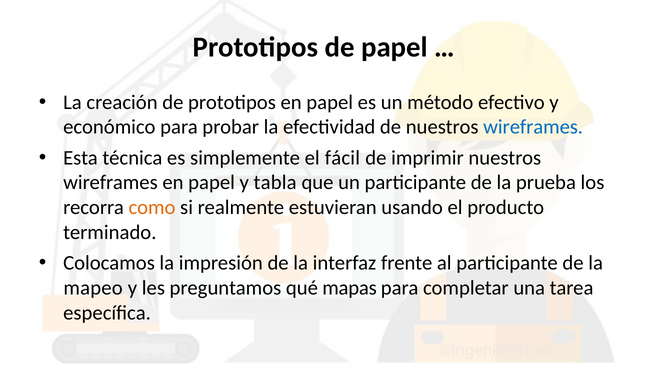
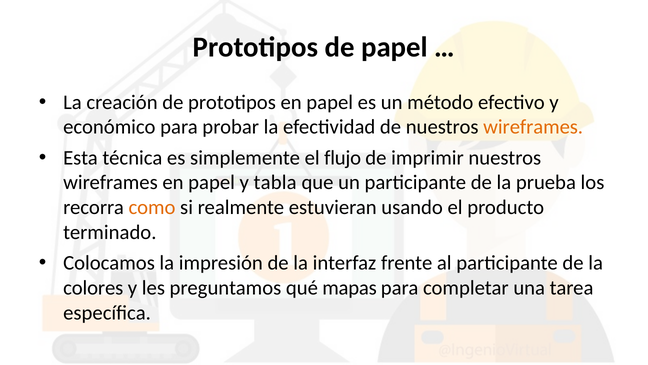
wireframes at (533, 127) colour: blue -> orange
fácil: fácil -> flujo
mapeo: mapeo -> colores
